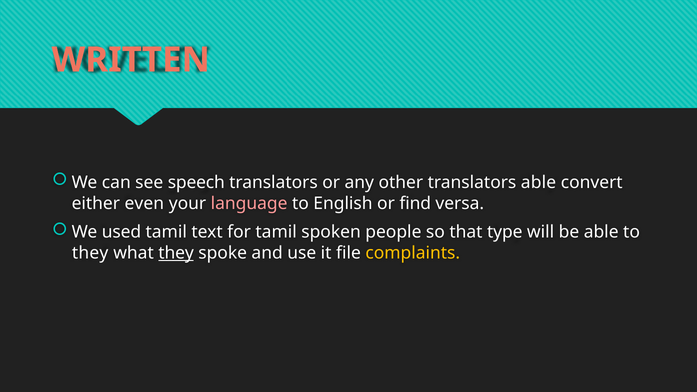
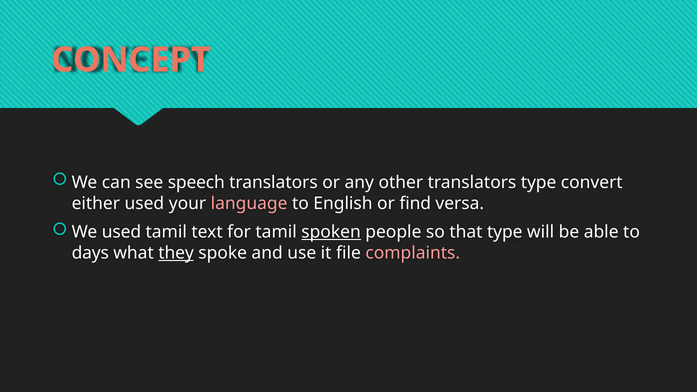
WRITTEN: WRITTEN -> CONCEPT
translators able: able -> type
either even: even -> used
spoken underline: none -> present
they at (90, 253): they -> days
complaints colour: yellow -> pink
